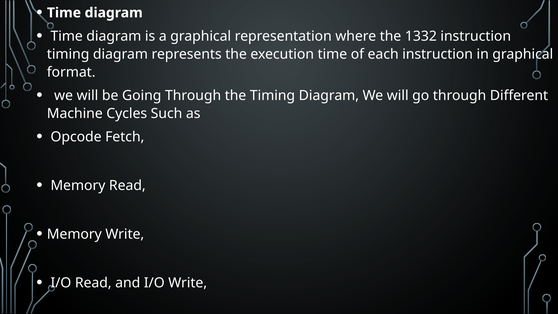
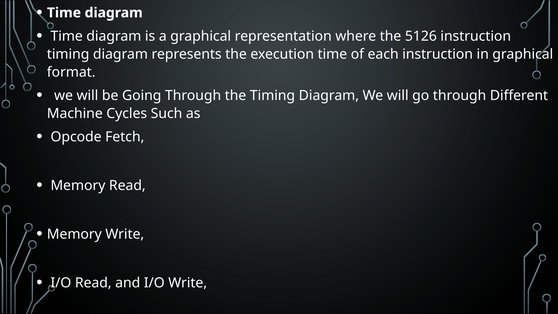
1332: 1332 -> 5126
